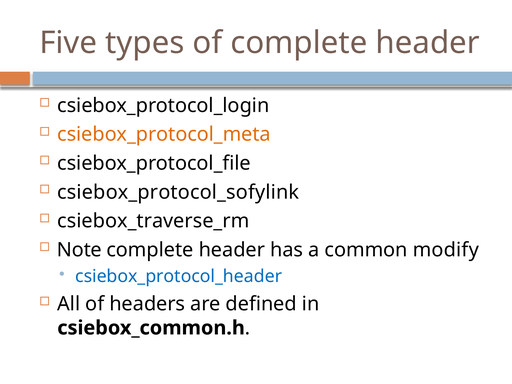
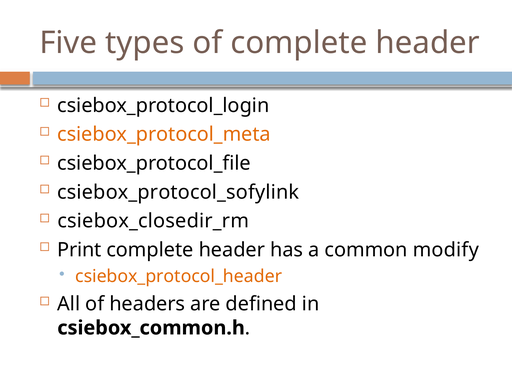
csiebox_traverse_rm: csiebox_traverse_rm -> csiebox_closedir_rm
Note: Note -> Print
csiebox_protocol_header colour: blue -> orange
